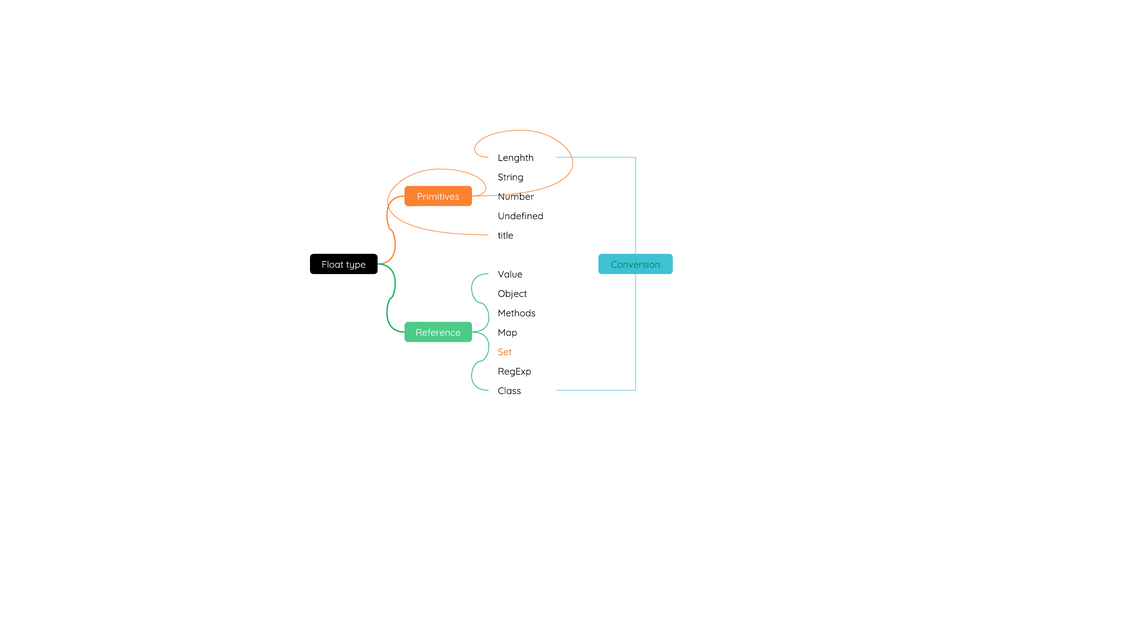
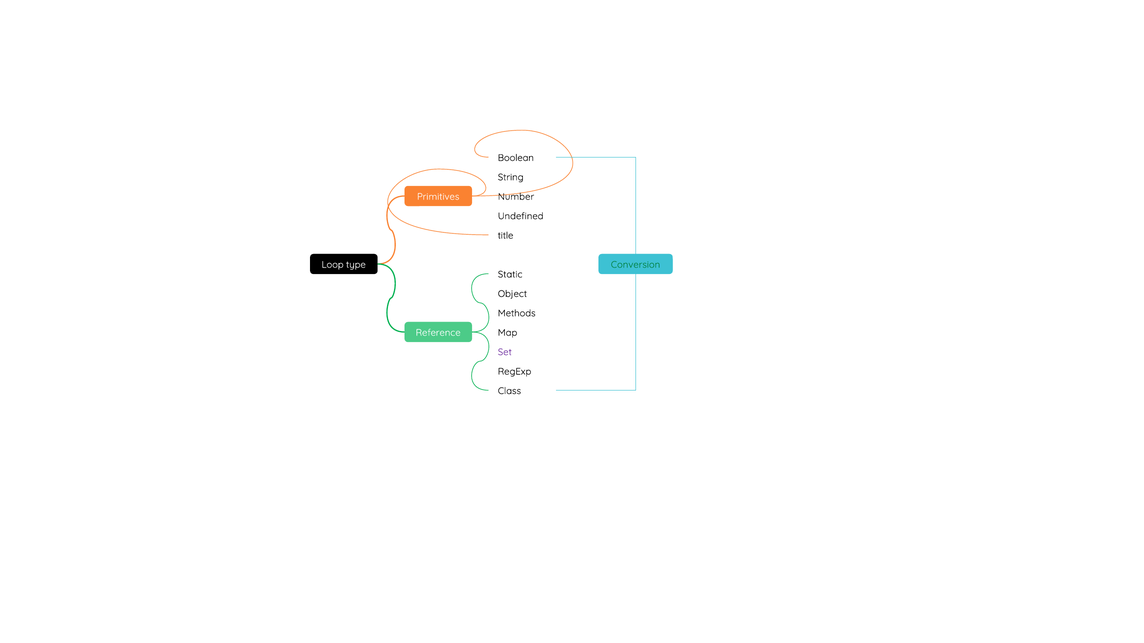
Lenghth: Lenghth -> Boolean
Float: Float -> Loop
Value: Value -> Static
Set colour: orange -> purple
